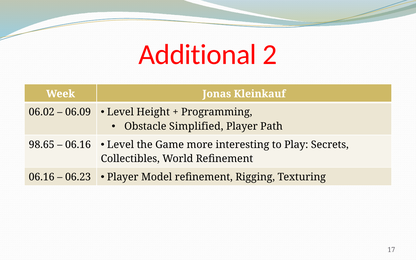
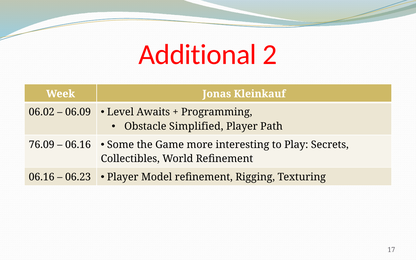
Height: Height -> Awaits
98.65: 98.65 -> 76.09
Level at (121, 145): Level -> Some
